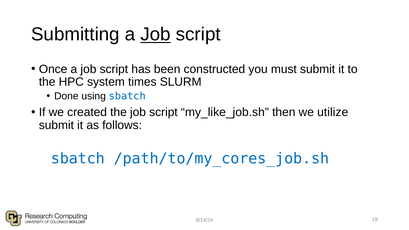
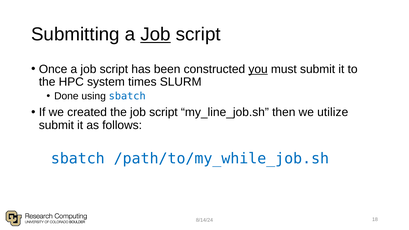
you underline: none -> present
my_like_job.sh: my_like_job.sh -> my_line_job.sh
/path/to/my_cores_job.sh: /path/to/my_cores_job.sh -> /path/to/my_while_job.sh
